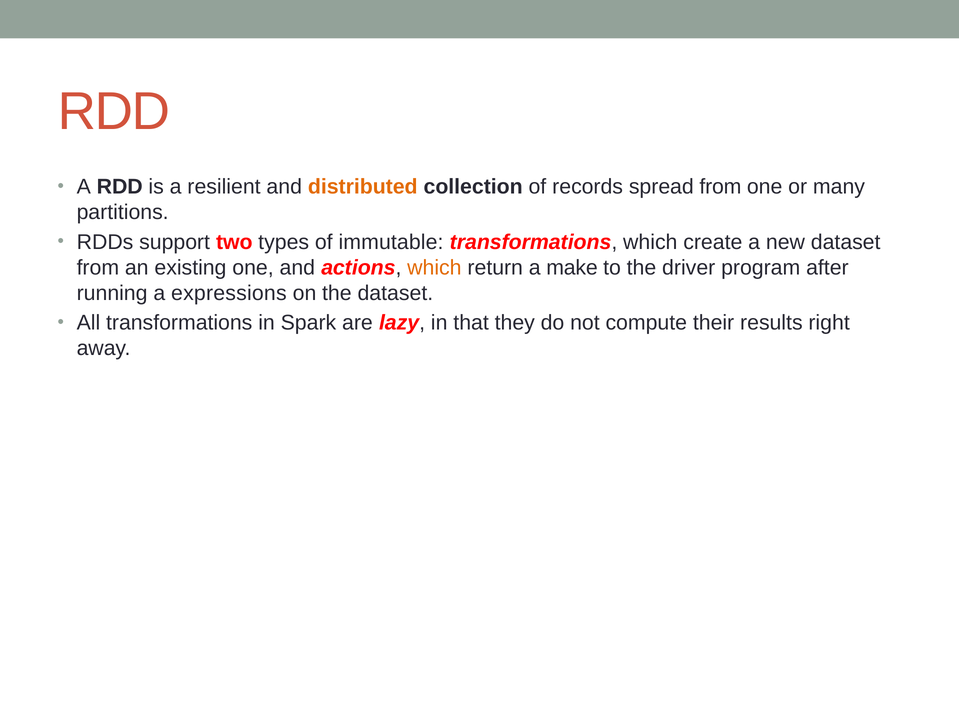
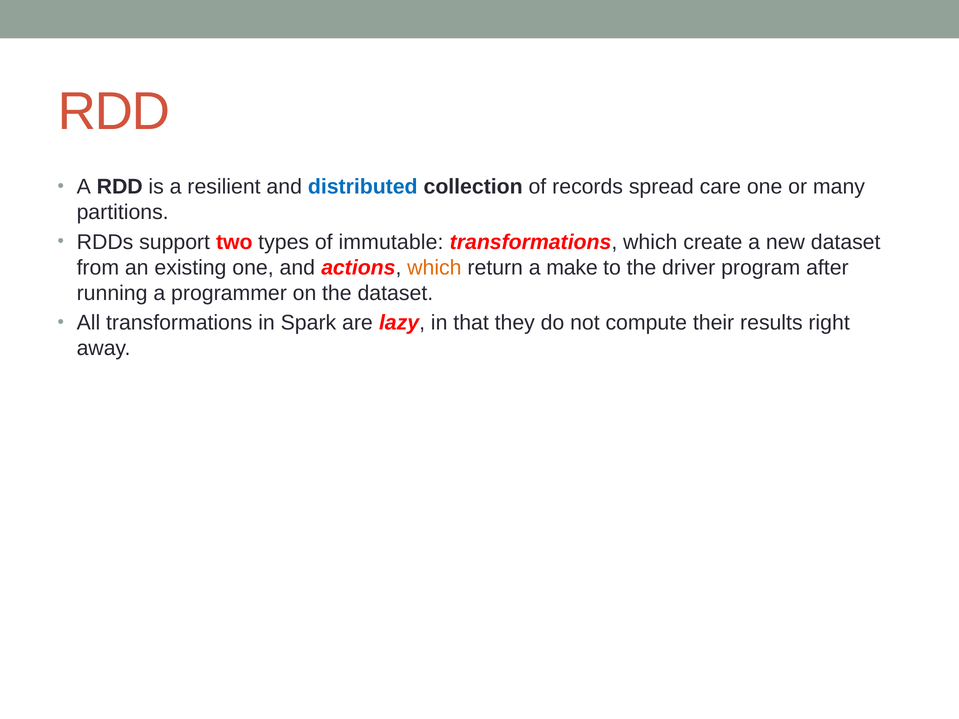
distributed colour: orange -> blue
spread from: from -> care
expressions: expressions -> programmer
